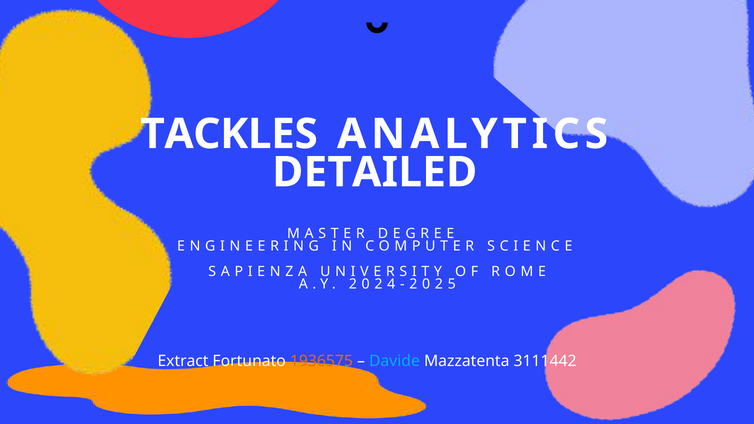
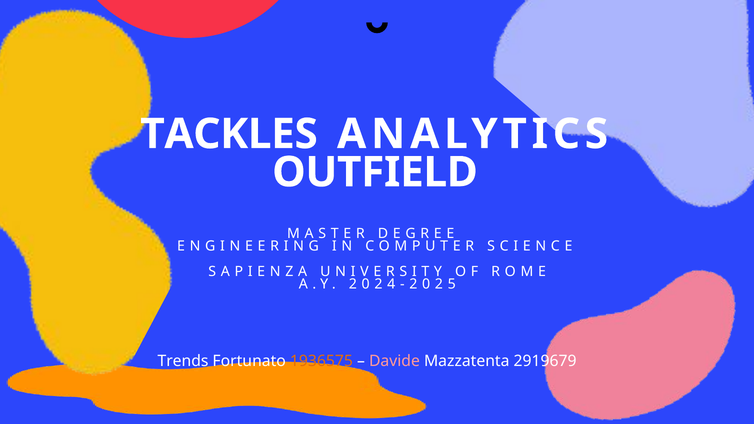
DETAILED: DETAILED -> OUTFIELD
Extract: Extract -> Trends
Davide colour: light blue -> pink
3111442: 3111442 -> 2919679
